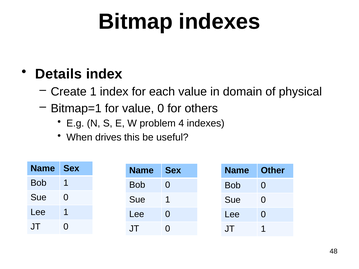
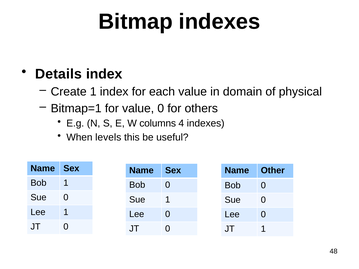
problem: problem -> columns
drives: drives -> levels
